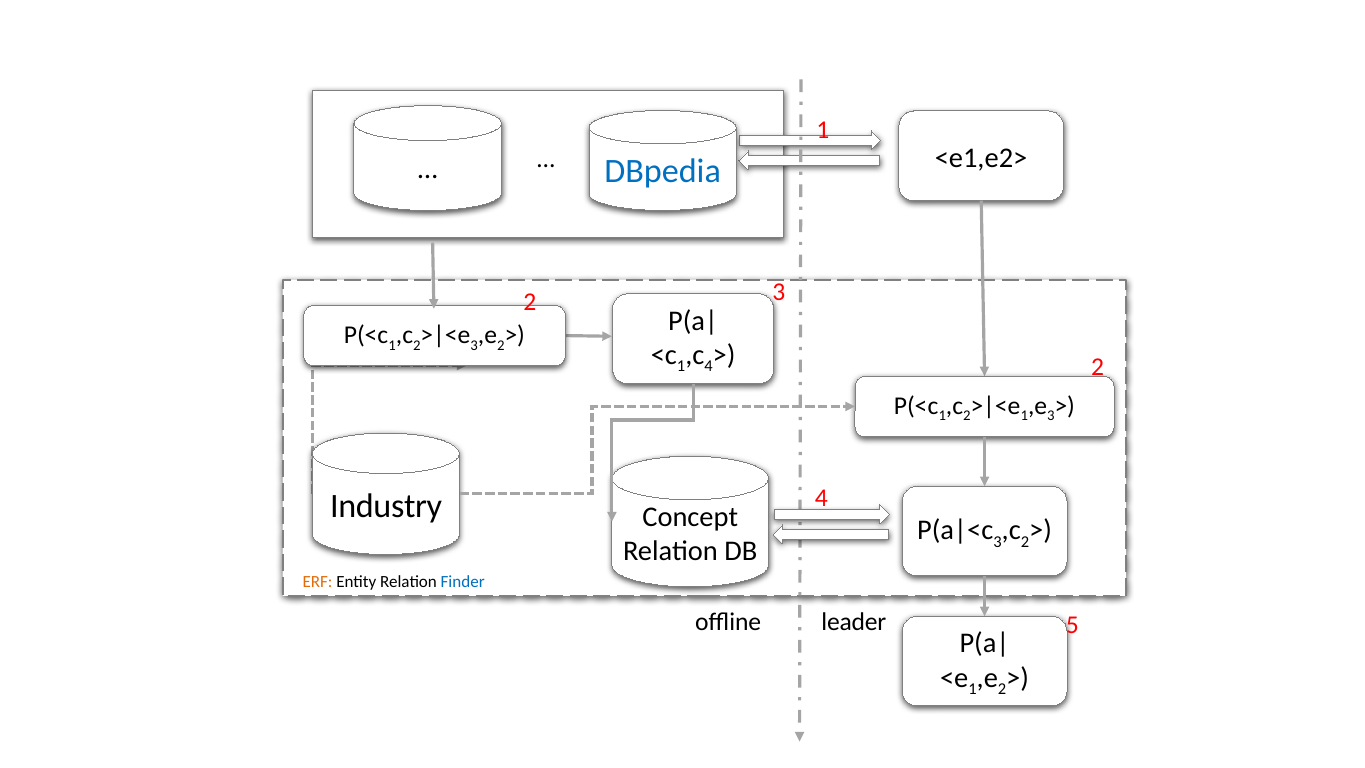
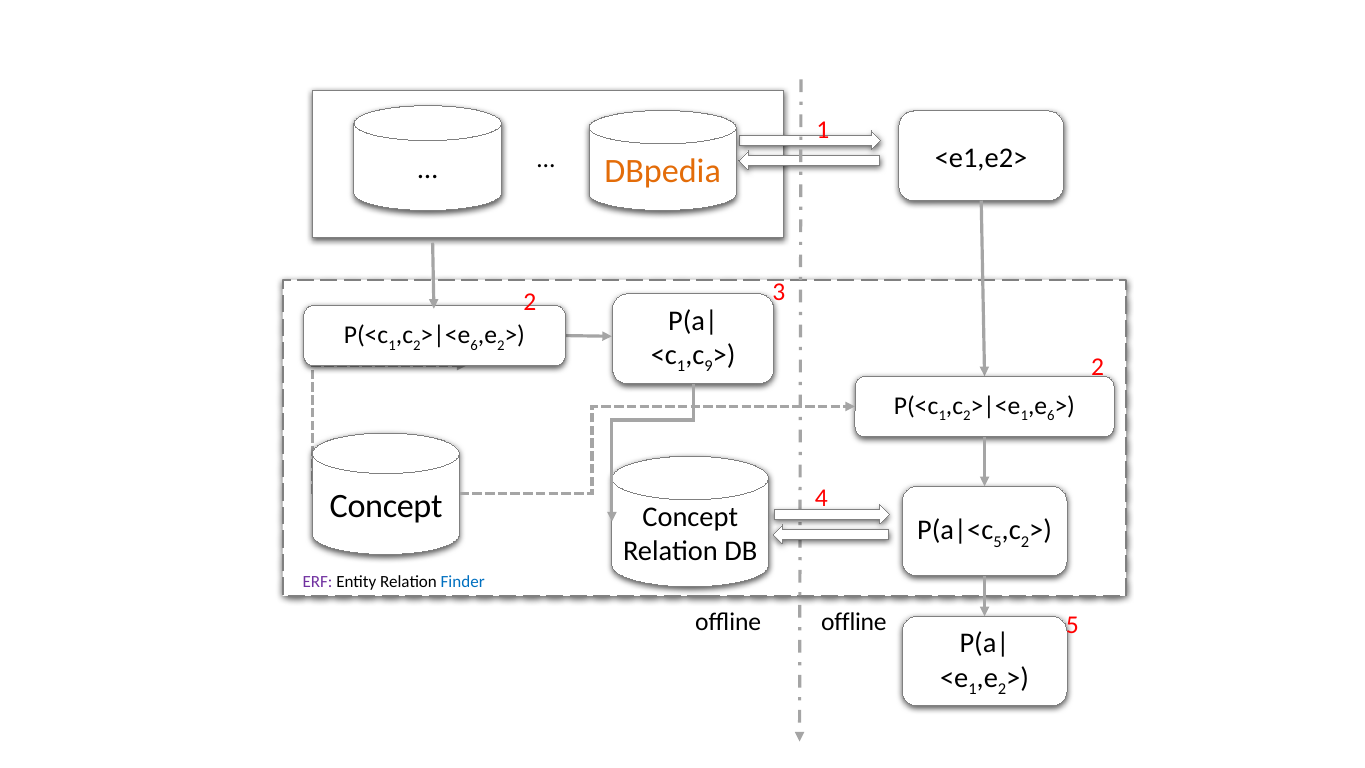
DBpedia colour: blue -> orange
3 at (474, 345): 3 -> 6
4 at (709, 366): 4 -> 9
3 at (1051, 416): 3 -> 6
Industry at (386, 506): Industry -> Concept
3 at (998, 542): 3 -> 5
ERF colour: orange -> purple
offline leader: leader -> offline
